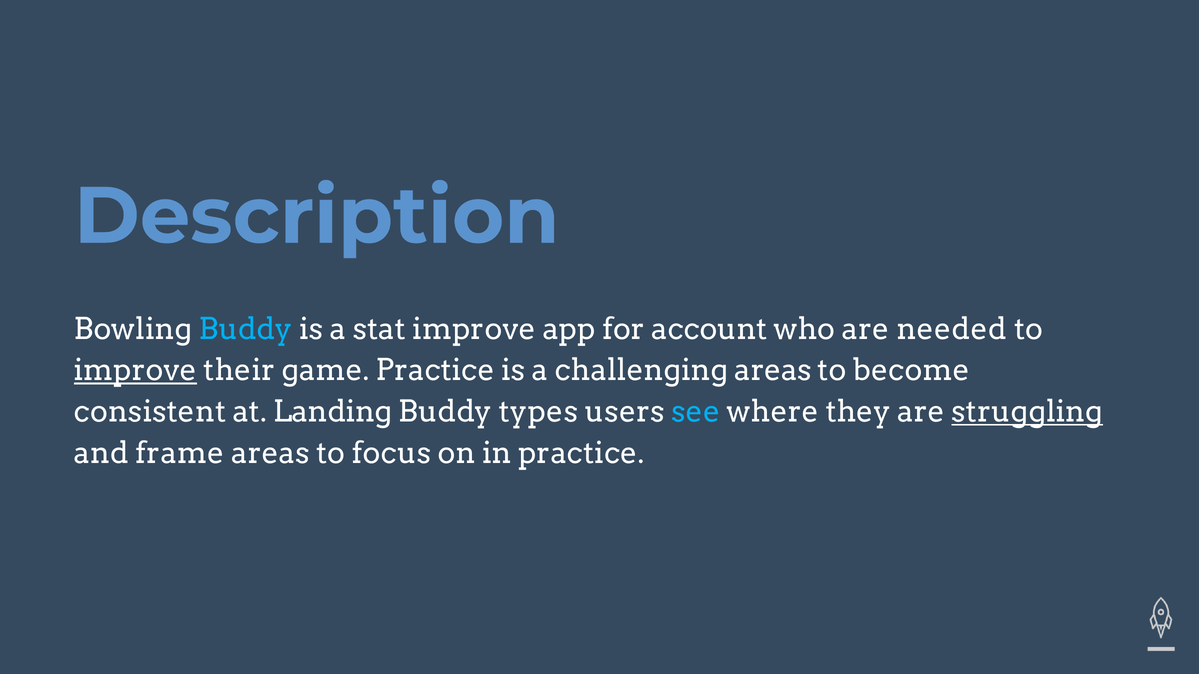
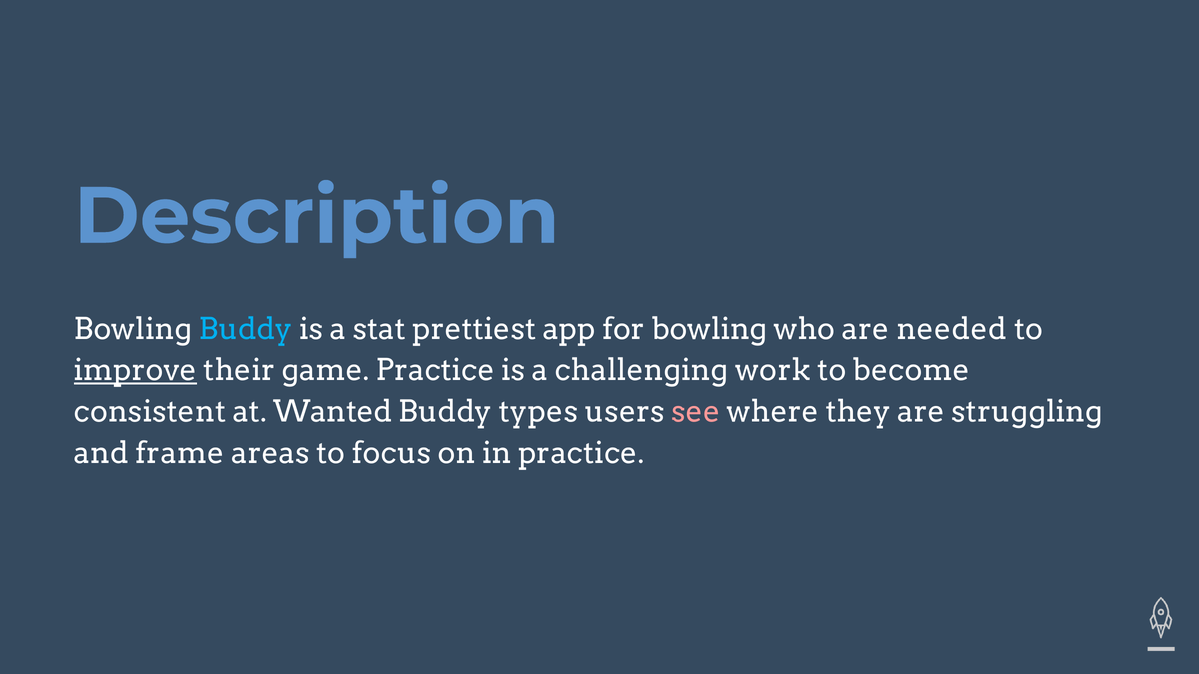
stat improve: improve -> prettiest
for account: account -> bowling
challenging areas: areas -> work
Landing: Landing -> Wanted
see colour: light blue -> pink
struggling underline: present -> none
